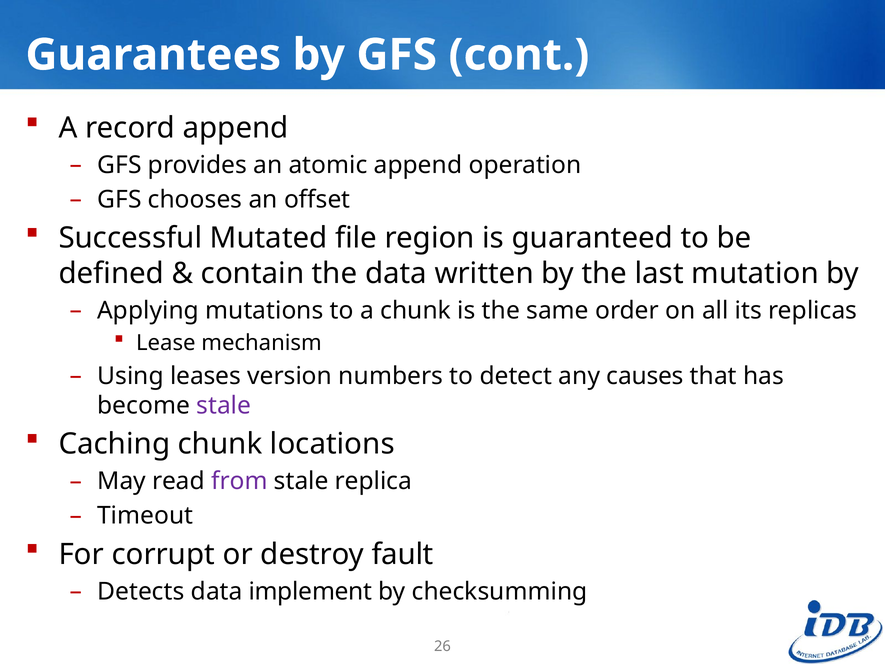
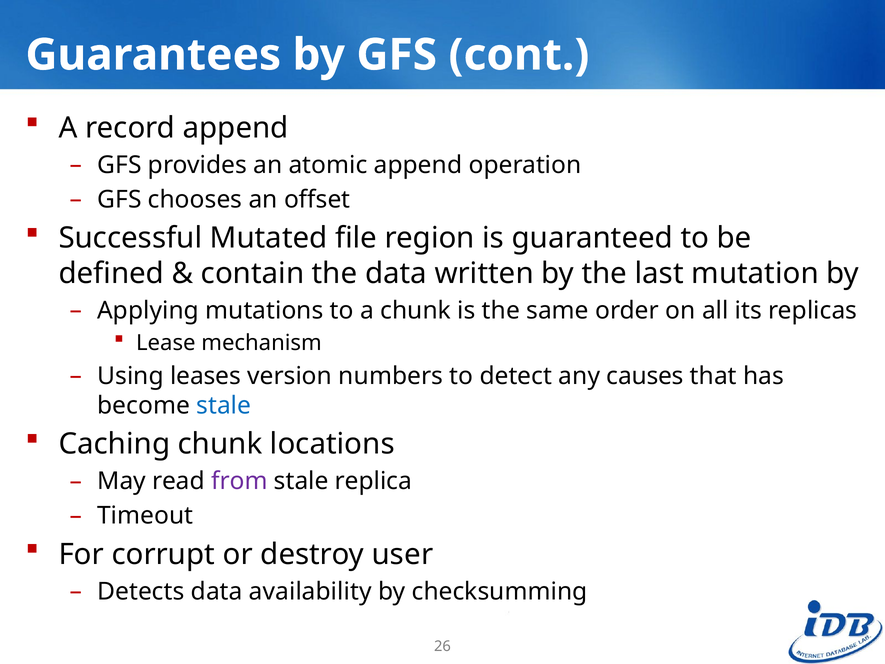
stale at (224, 405) colour: purple -> blue
fault: fault -> user
implement: implement -> availability
